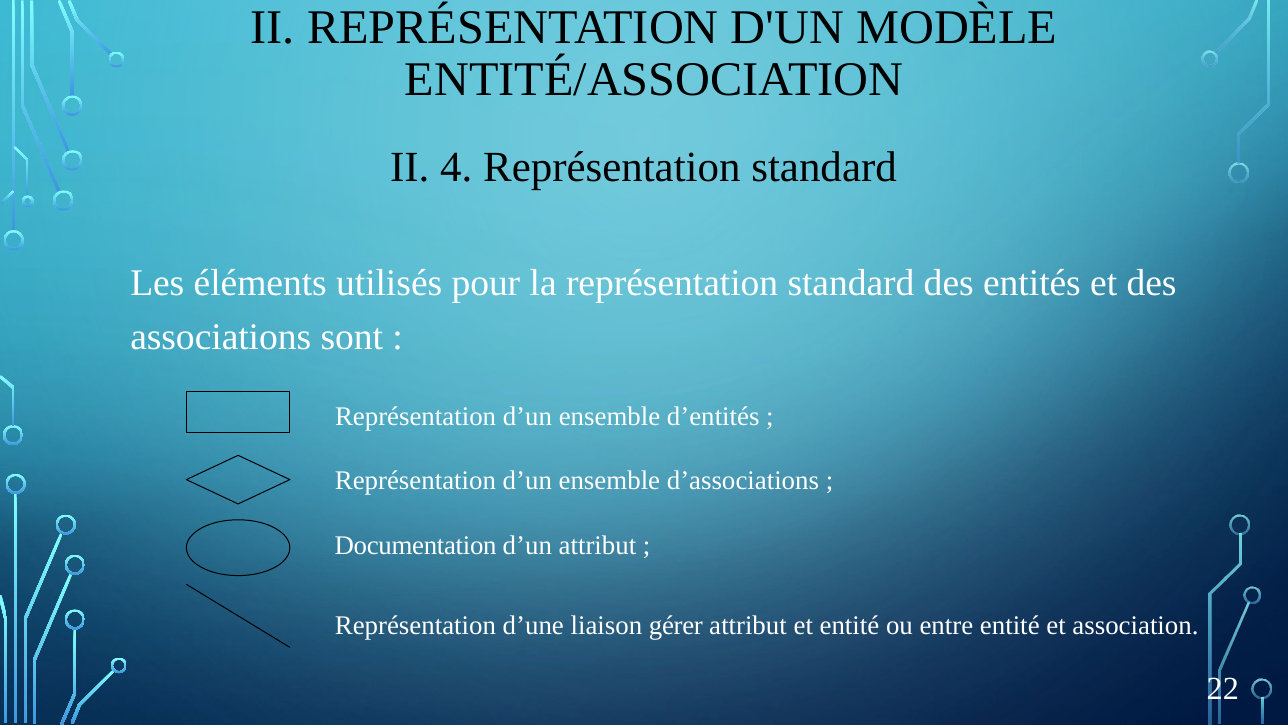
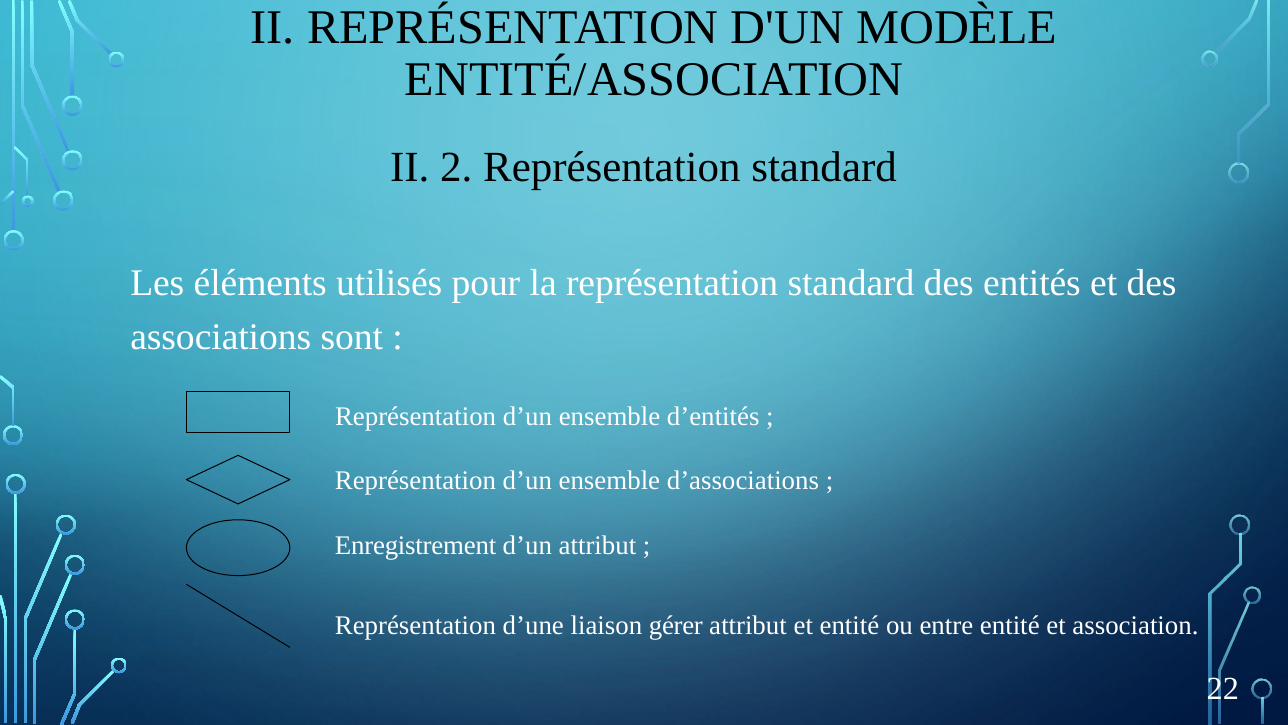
4: 4 -> 2
Documentation: Documentation -> Enregistrement
